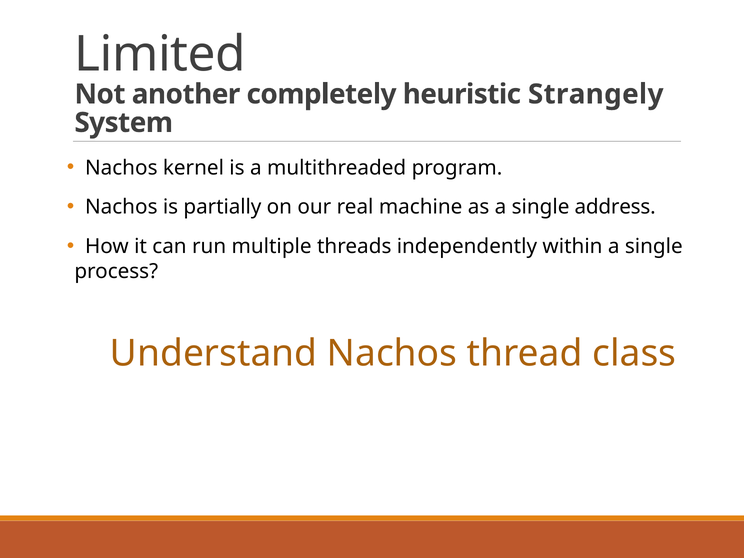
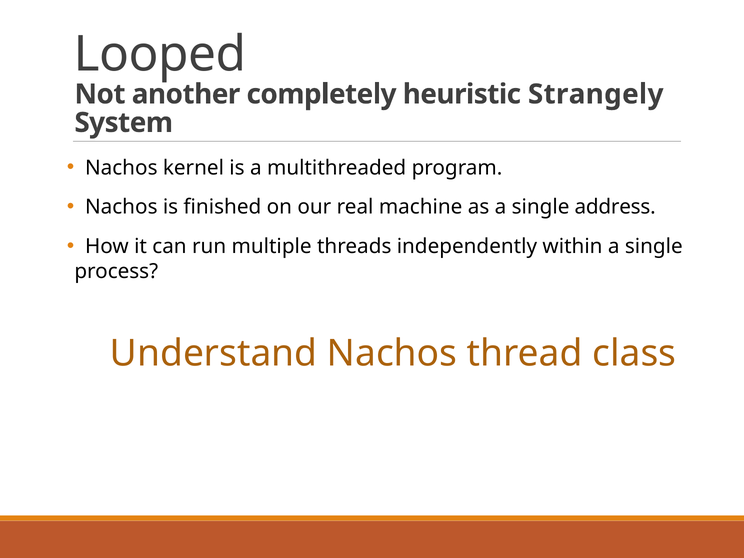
Limited: Limited -> Looped
partially: partially -> finished
